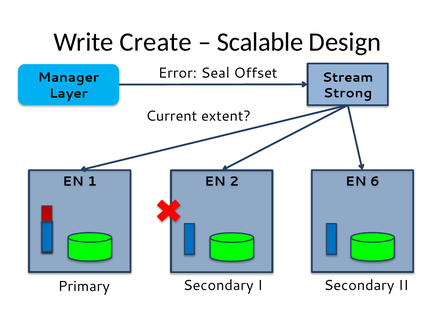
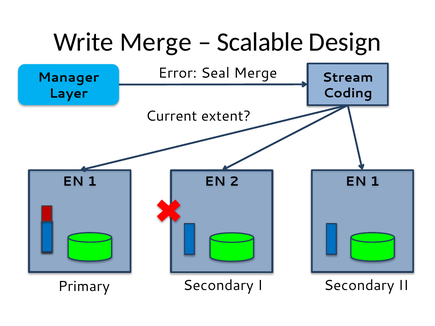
Write Create: Create -> Merge
Seal Offset: Offset -> Merge
Strong: Strong -> Coding
6 at (375, 181): 6 -> 1
